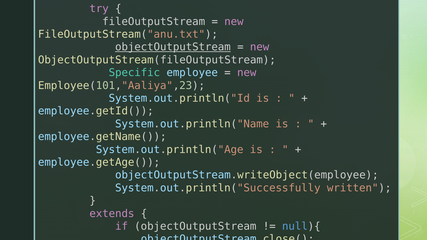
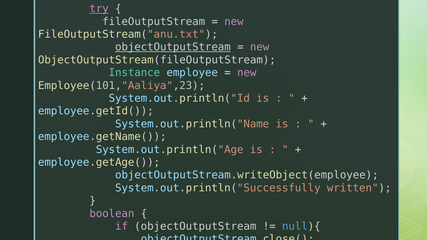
try underline: none -> present
Specific: Specific -> Instance
extends: extends -> boolean
